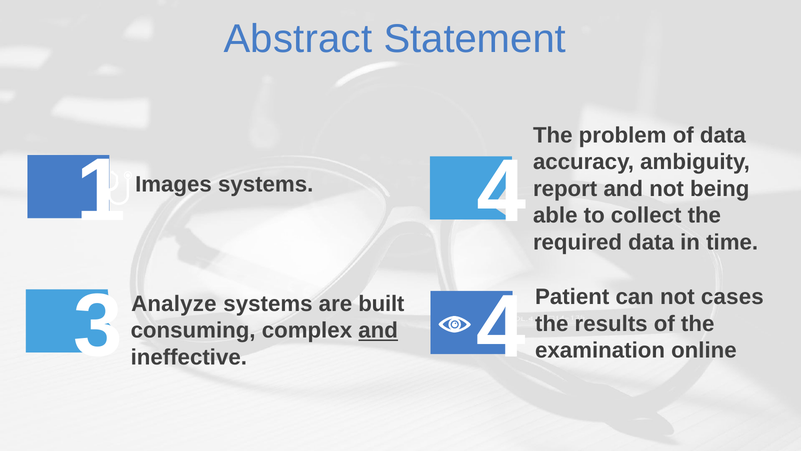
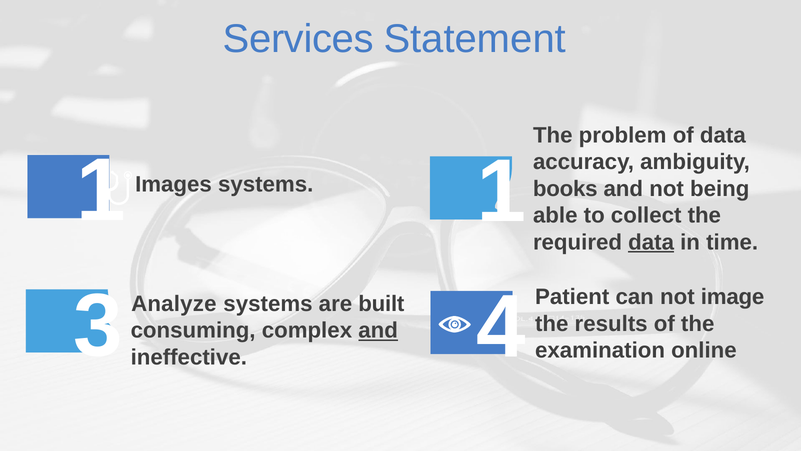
Abstract: Abstract -> Services
4 at (501, 192): 4 -> 1
report: report -> books
data at (651, 242) underline: none -> present
cases: cases -> image
